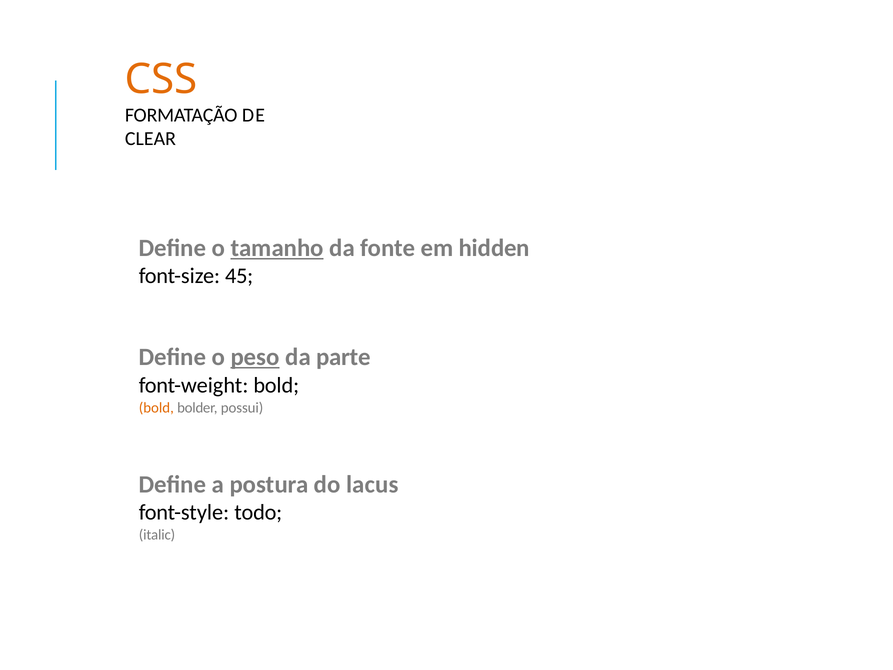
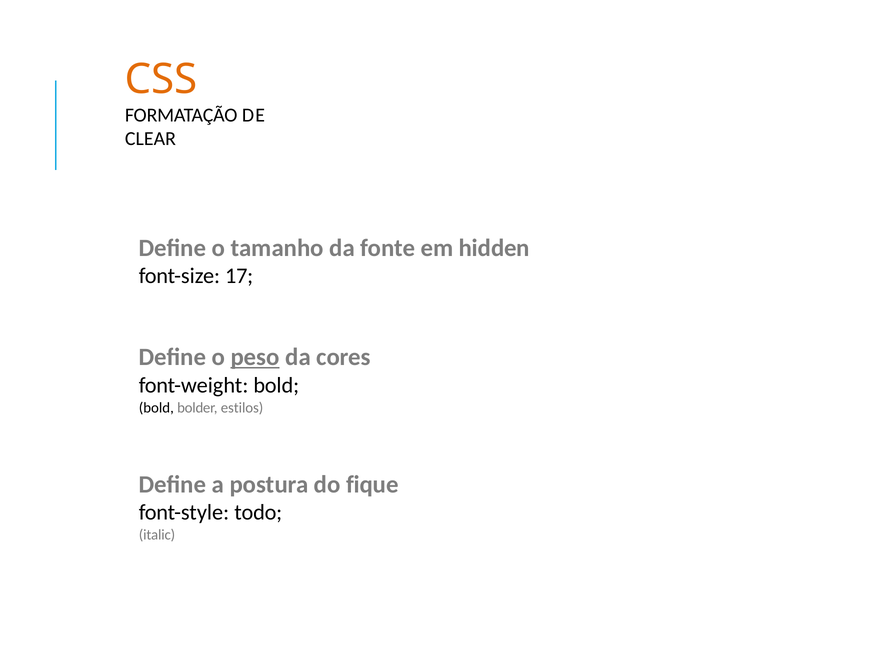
tamanho underline: present -> none
45: 45 -> 17
parte: parte -> cores
bold at (156, 408) colour: orange -> black
possui: possui -> estilos
lacus: lacus -> fique
